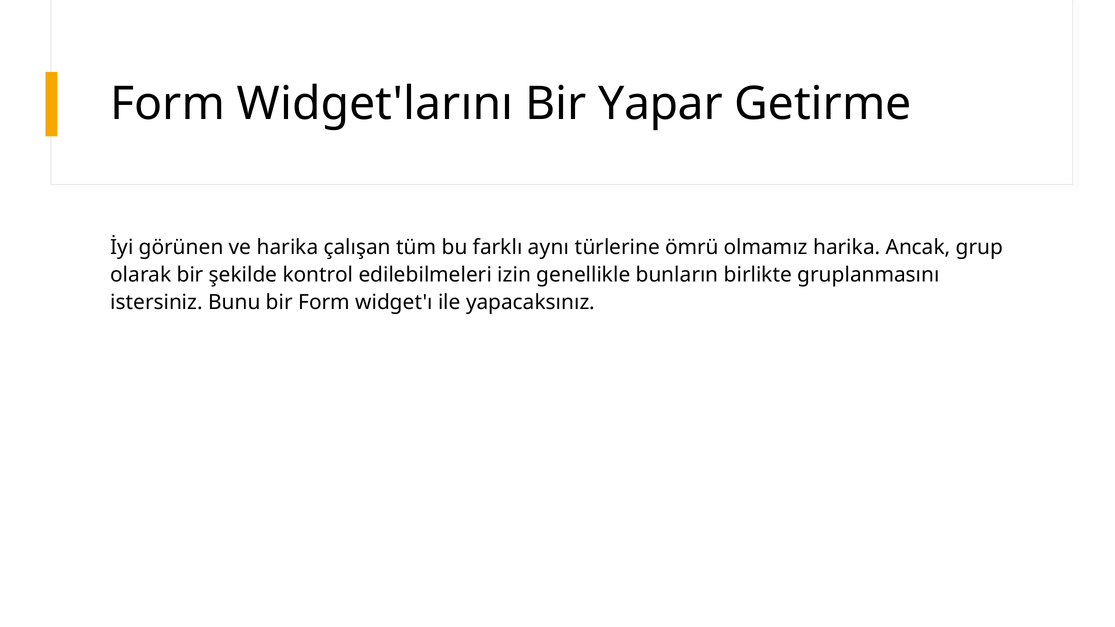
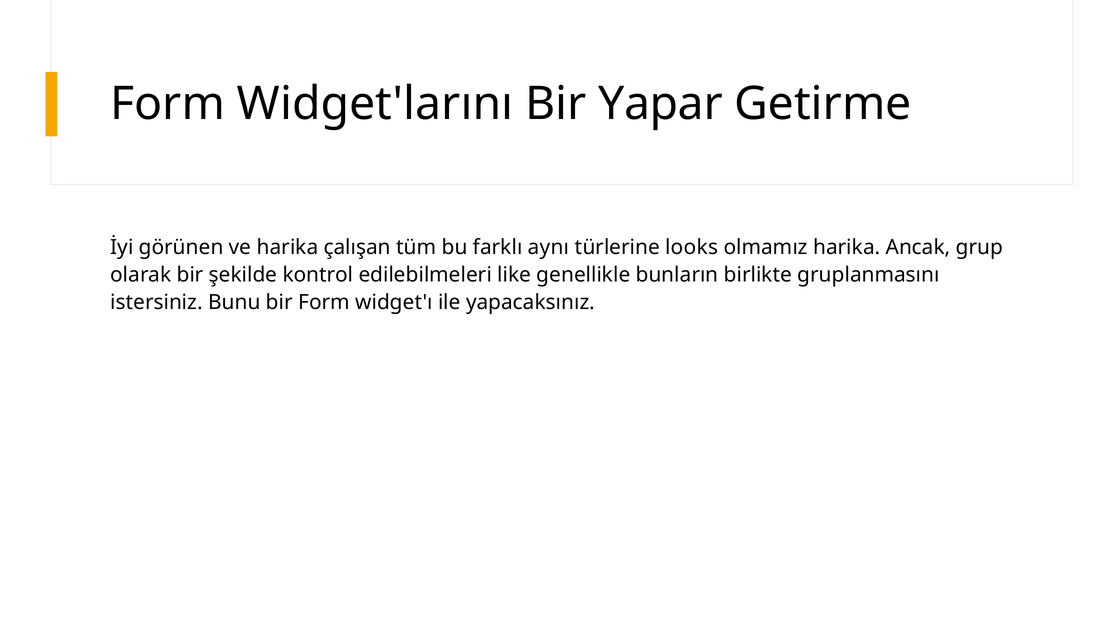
ömrü: ömrü -> looks
izin: izin -> like
